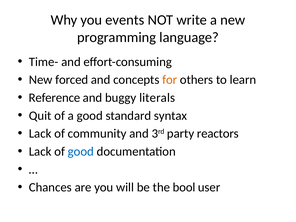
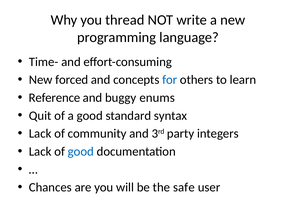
events: events -> thread
for colour: orange -> blue
literals: literals -> enums
reactors: reactors -> integers
bool: bool -> safe
